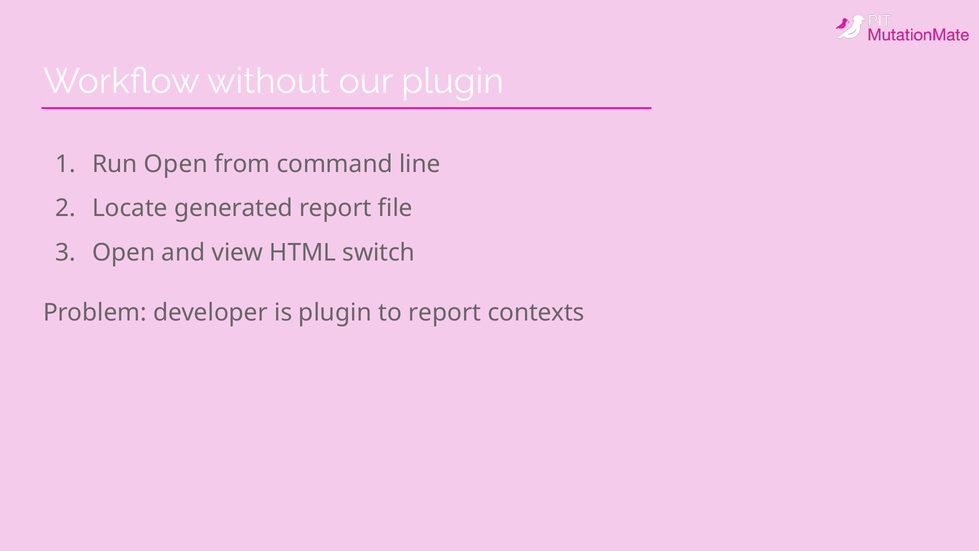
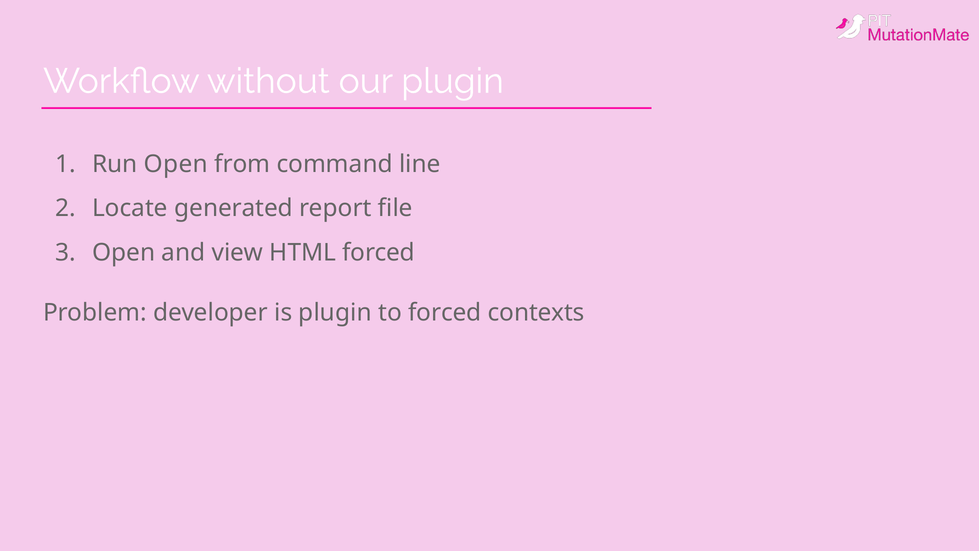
HTML switch: switch -> forced
to report: report -> forced
